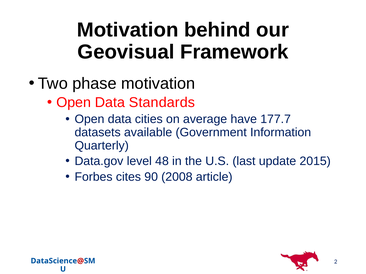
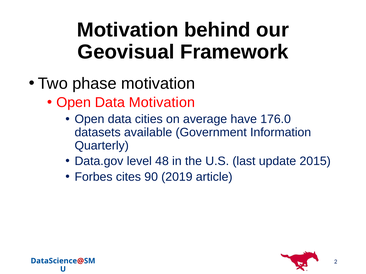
Data Standards: Standards -> Motivation
177.7: 177.7 -> 176.0
2008: 2008 -> 2019
